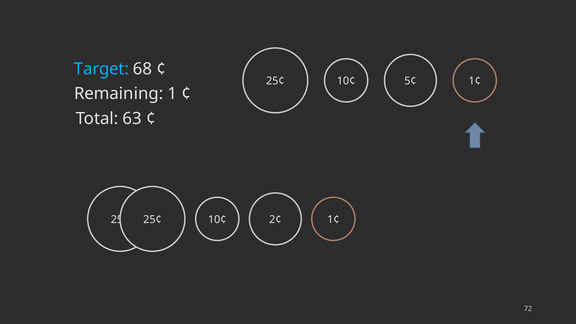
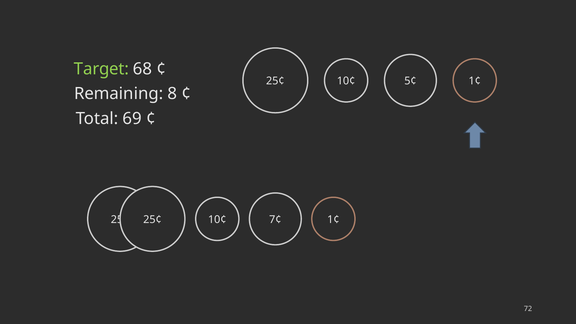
Target colour: light blue -> light green
1: 1 -> 8
63: 63 -> 69
2¢: 2¢ -> 7¢
